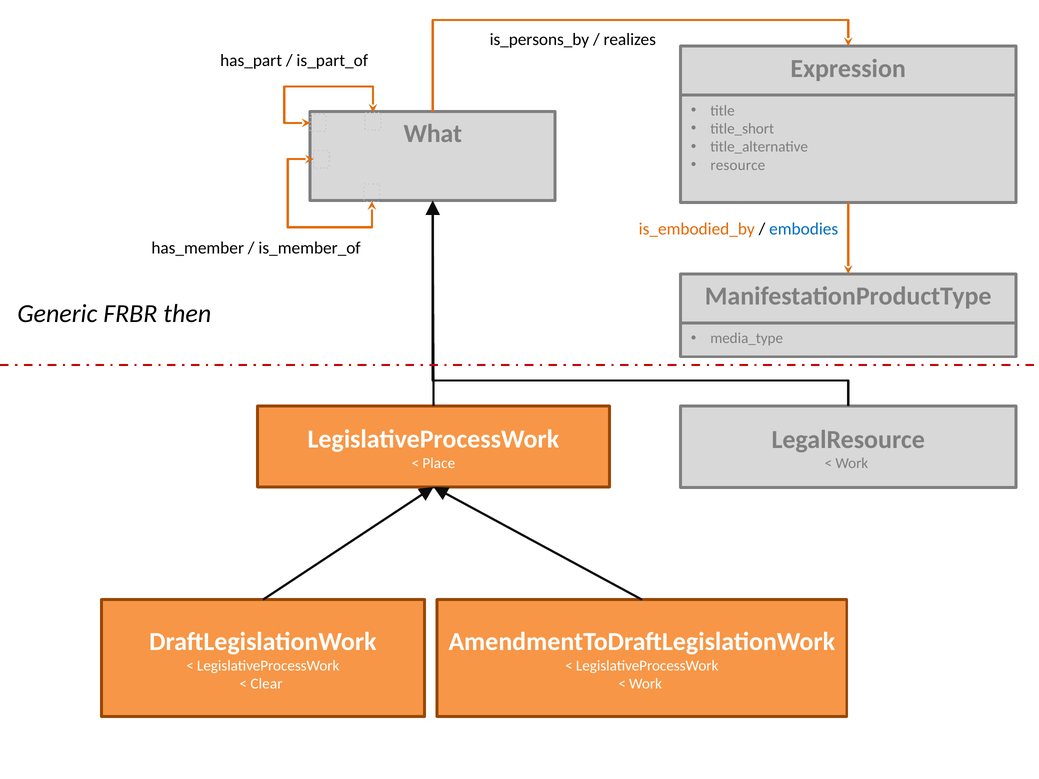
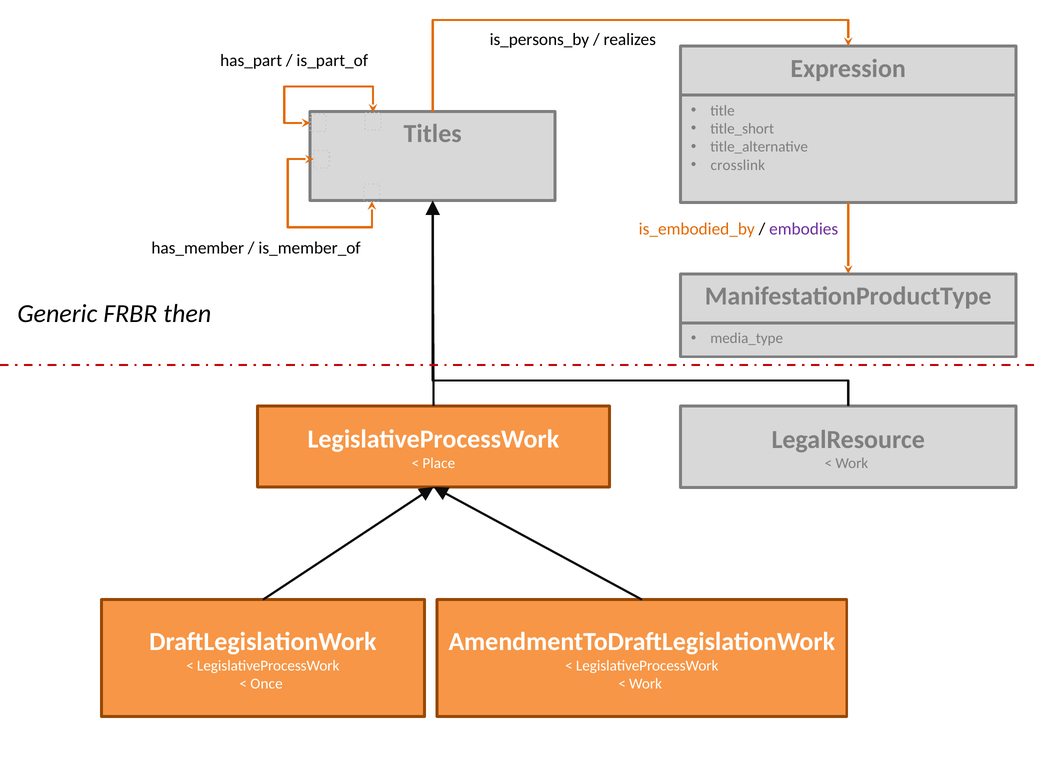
What: What -> Titles
resource: resource -> crosslink
embodies colour: blue -> purple
Clear: Clear -> Once
